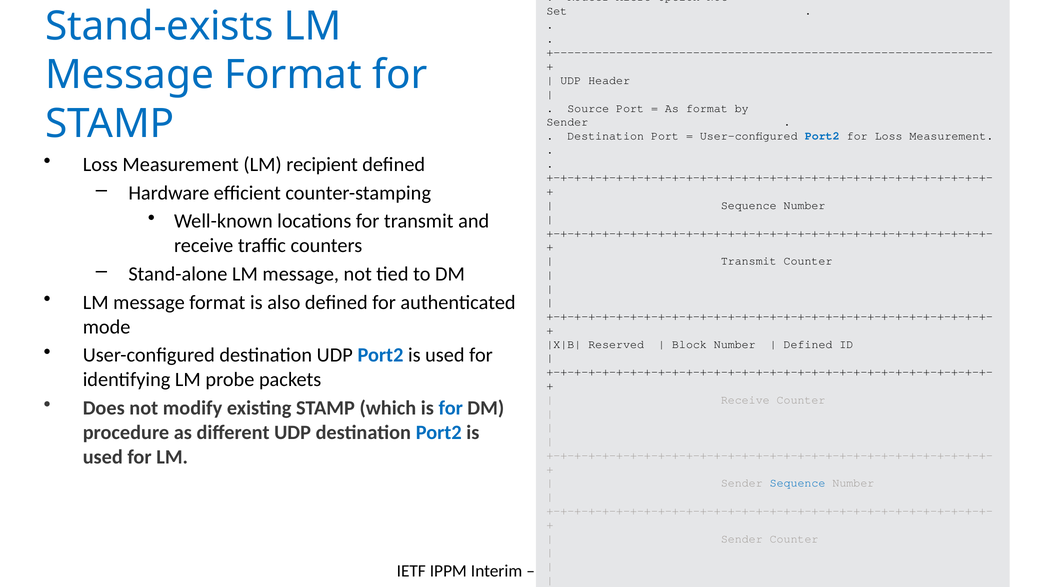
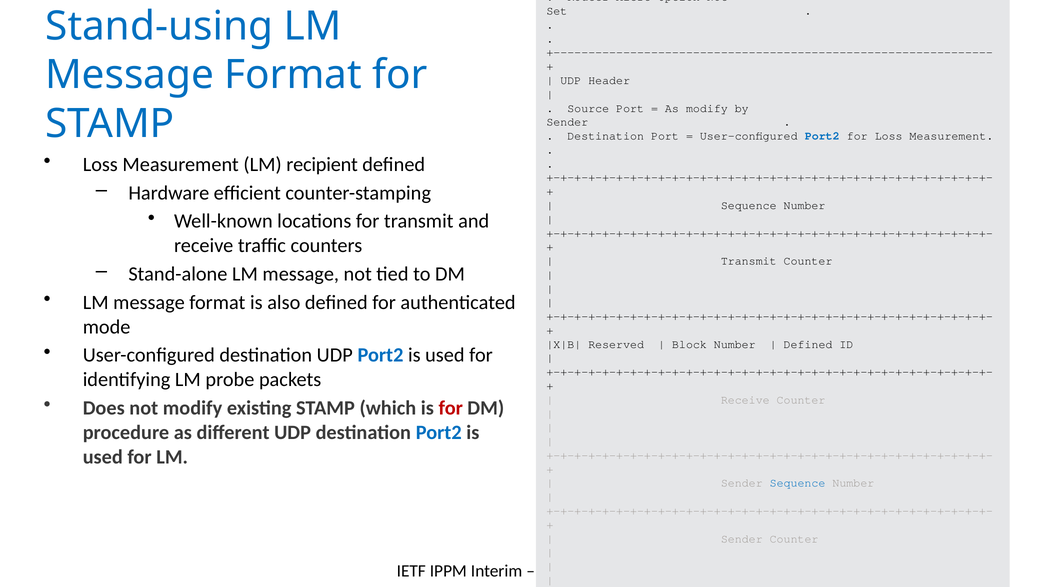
Stand-exists: Stand-exists -> Stand-using
As format: format -> modify
for at (451, 408) colour: blue -> red
